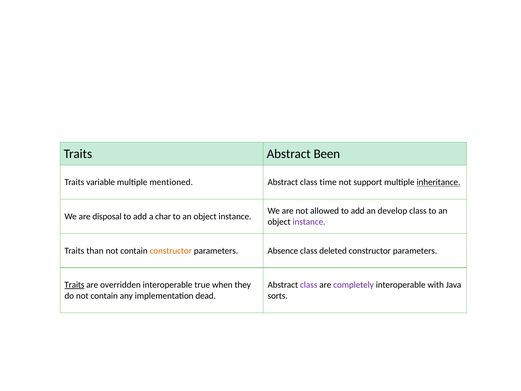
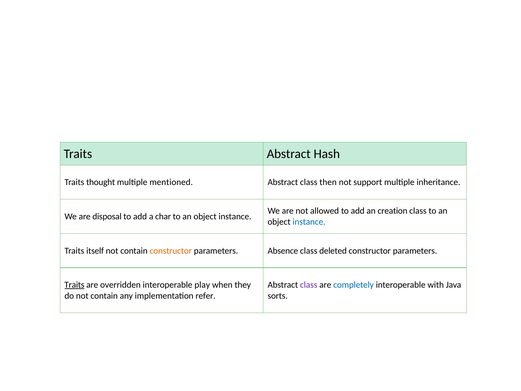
Been: Been -> Hash
variable: variable -> thought
time: time -> then
inheritance underline: present -> none
develop: develop -> creation
instance at (309, 222) colour: purple -> blue
than: than -> itself
true: true -> play
completely colour: purple -> blue
dead: dead -> refer
